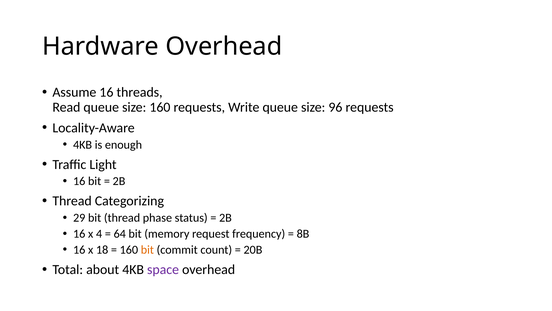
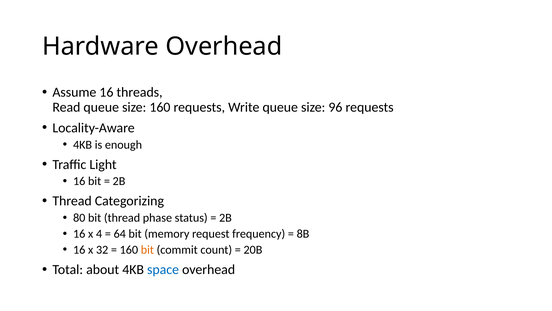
29: 29 -> 80
18: 18 -> 32
space colour: purple -> blue
